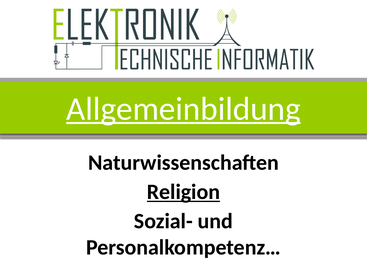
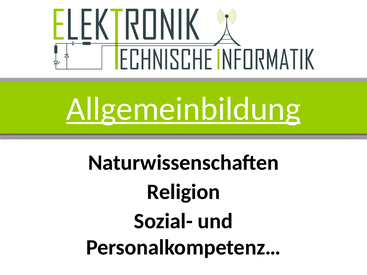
Religion underline: present -> none
